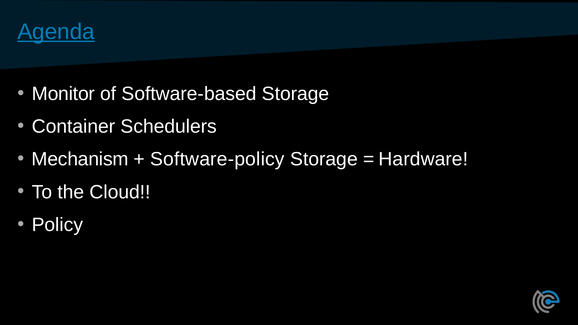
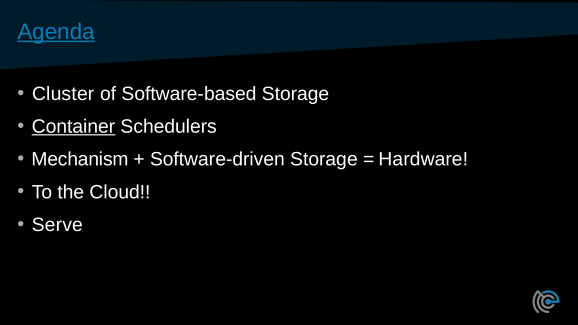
Monitor: Monitor -> Cluster
Container underline: none -> present
Software-policy: Software-policy -> Software-driven
Policy: Policy -> Serve
